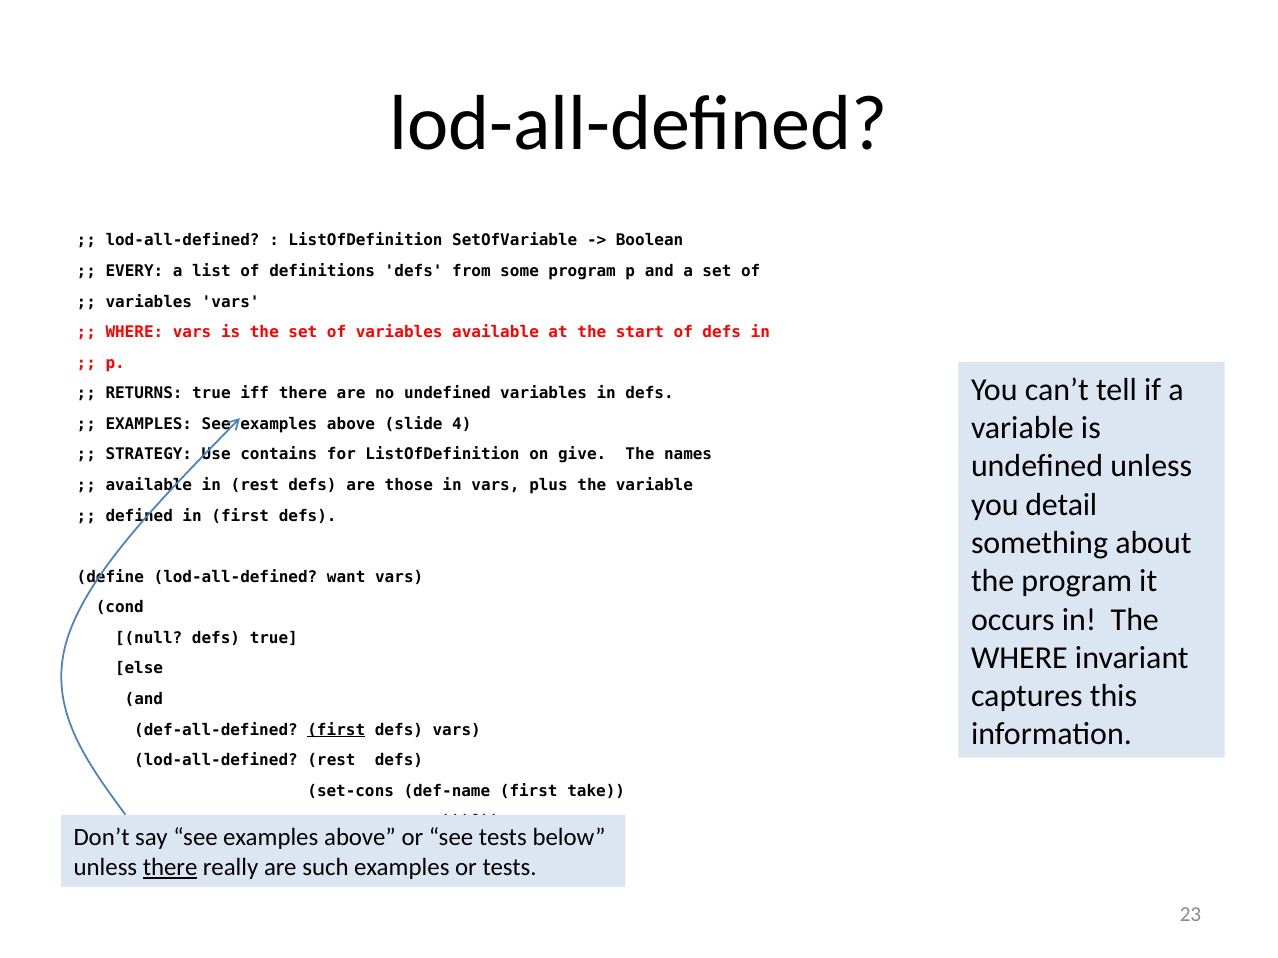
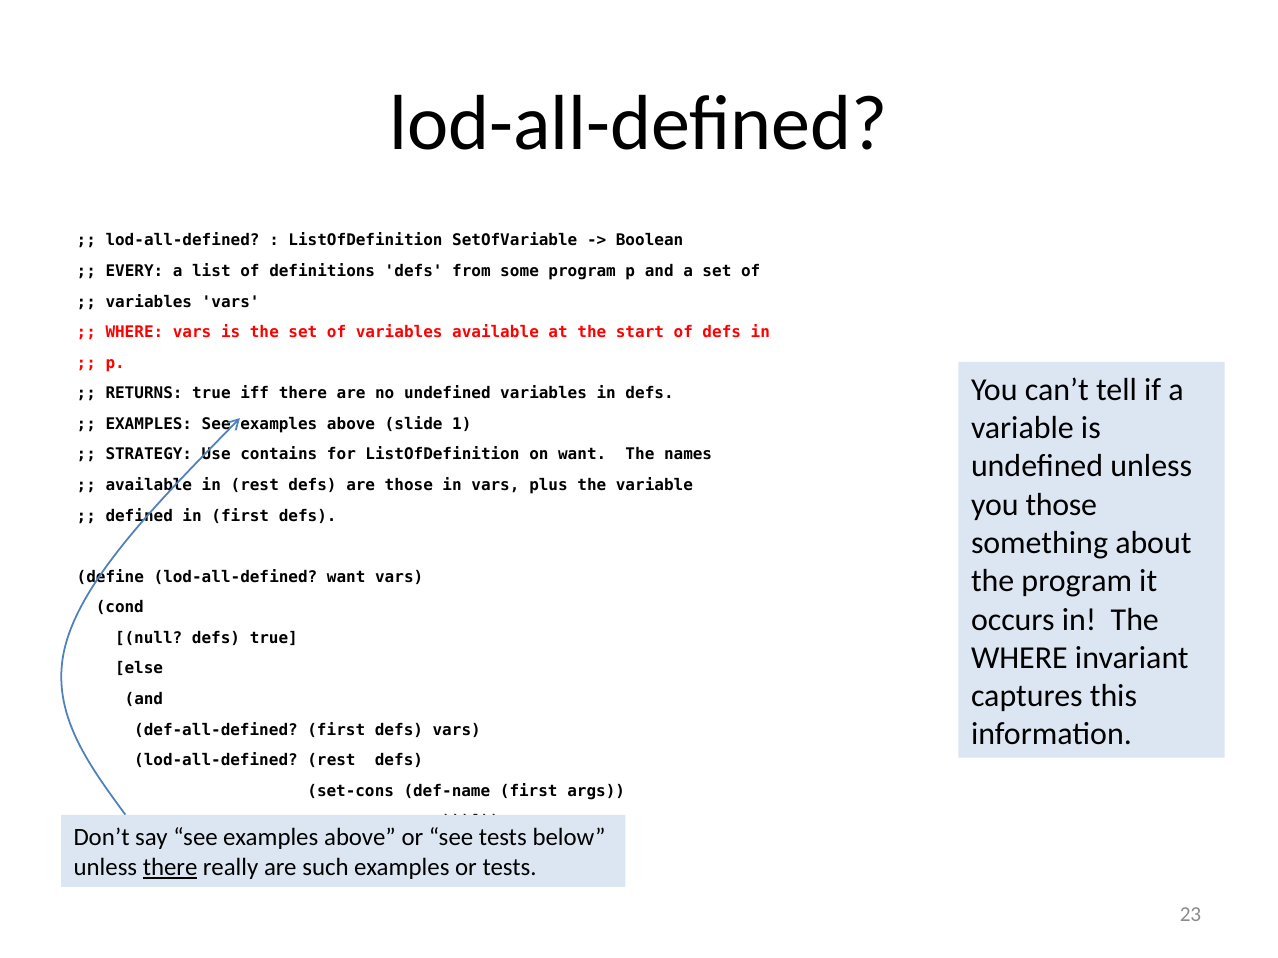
4: 4 -> 1
on give: give -> want
you detail: detail -> those
first at (336, 730) underline: present -> none
take: take -> args
